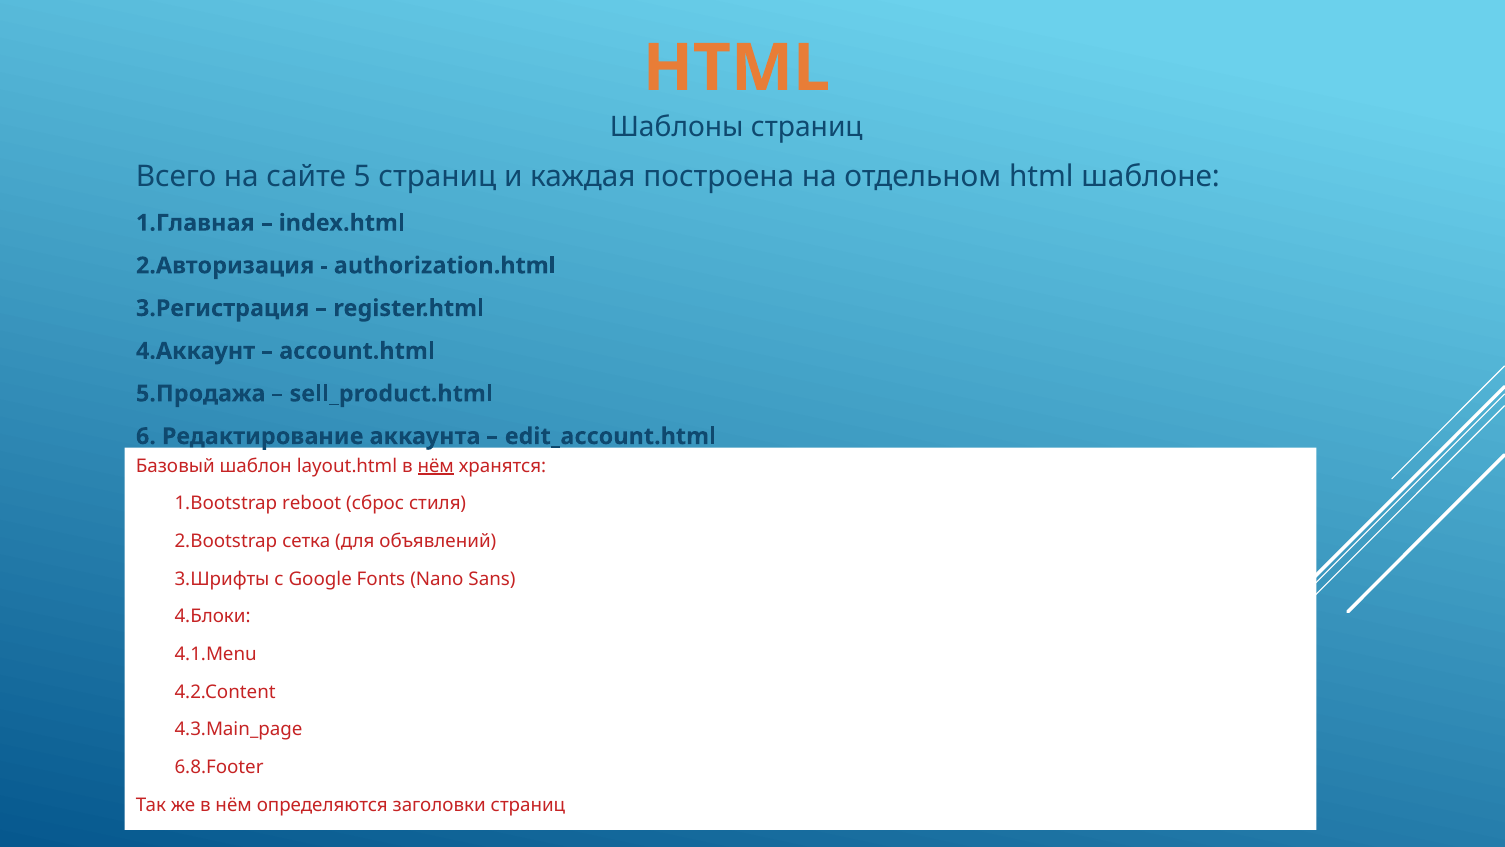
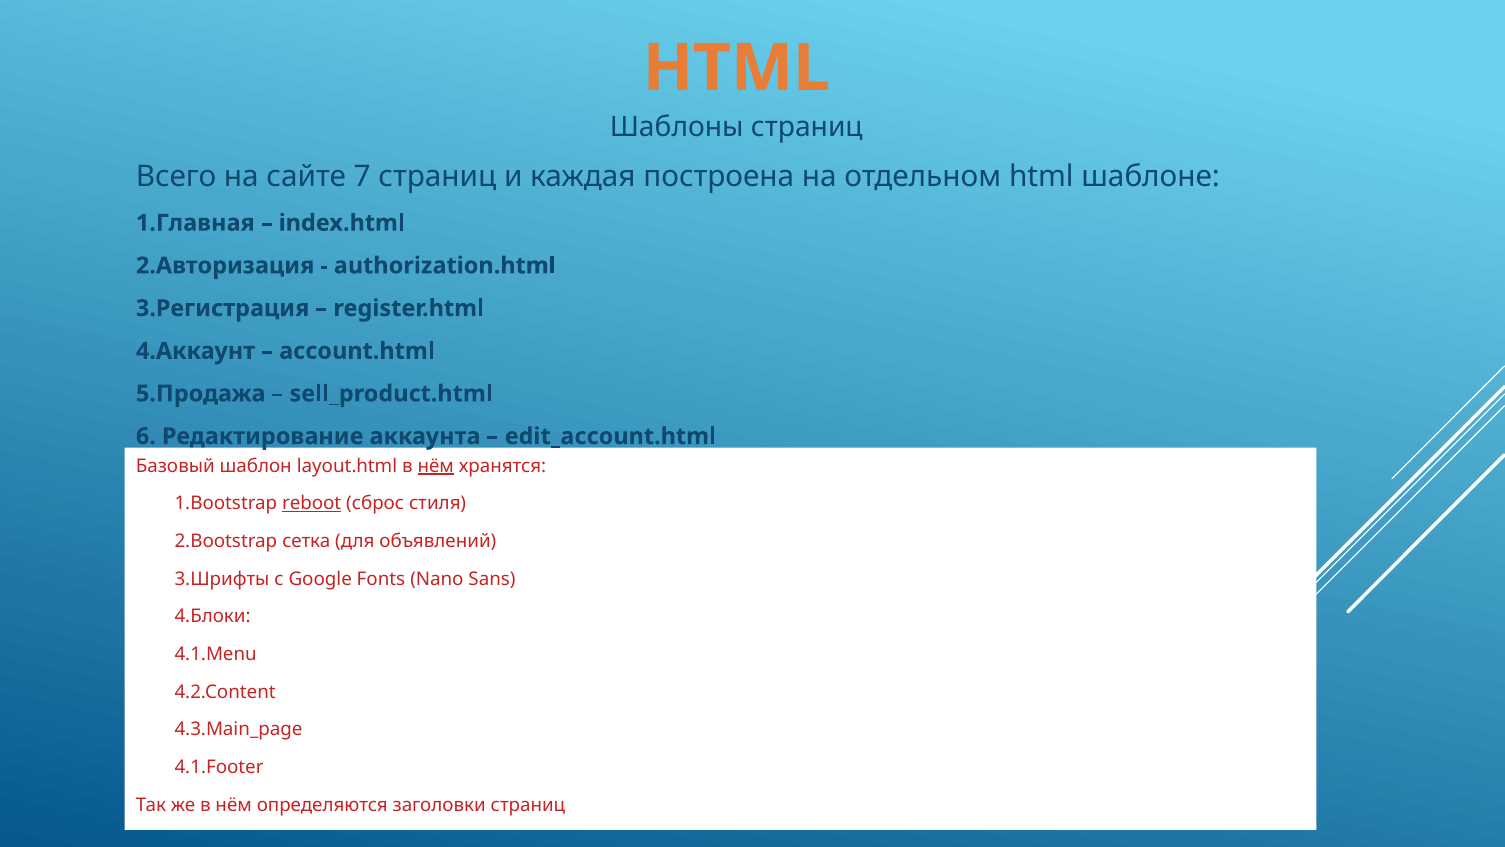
5: 5 -> 7
reboot underline: none -> present
6.8.Footer: 6.8.Footer -> 4.1.Footer
